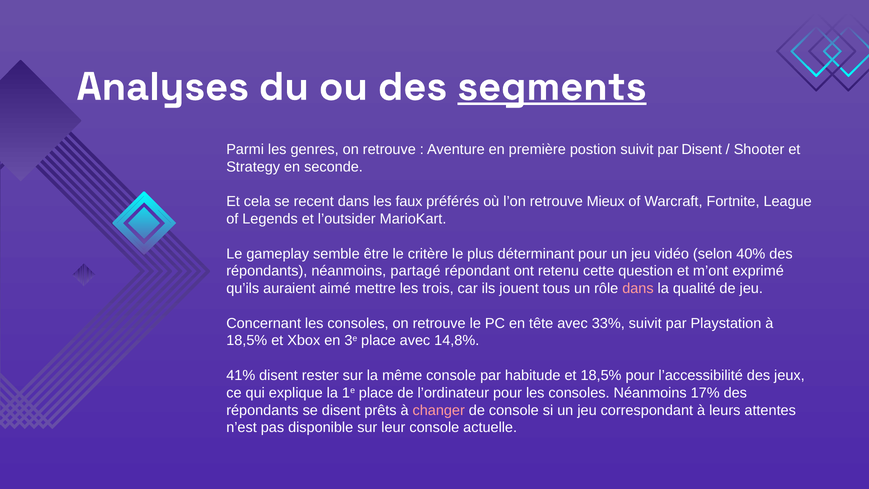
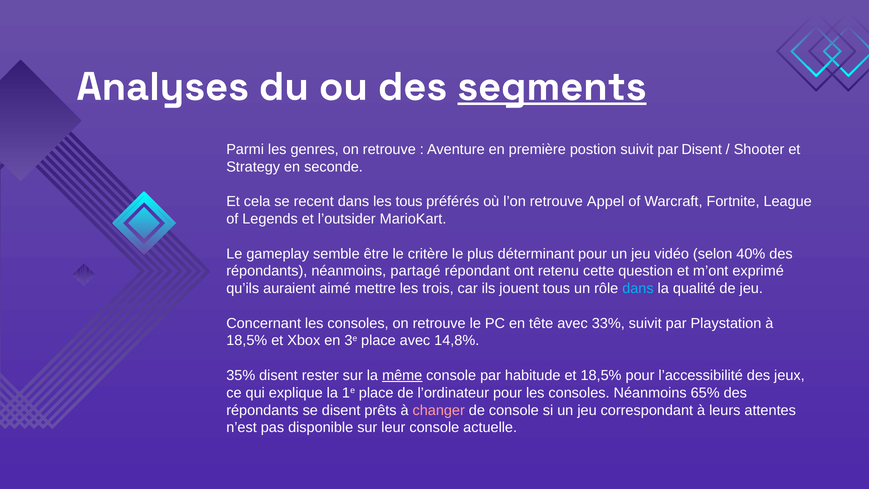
les faux: faux -> tous
Mieux: Mieux -> Appel
dans at (638, 288) colour: pink -> light blue
41%: 41% -> 35%
même underline: none -> present
17%: 17% -> 65%
